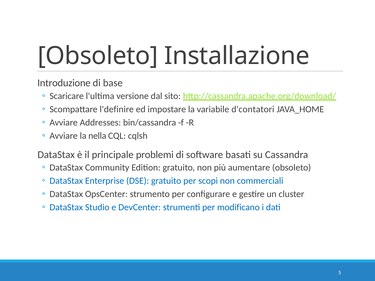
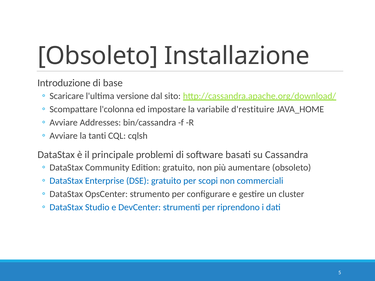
l'definire: l'definire -> l'colonna
d'contatori: d'contatori -> d'restituire
nella: nella -> tanti
modificano: modificano -> riprendono
